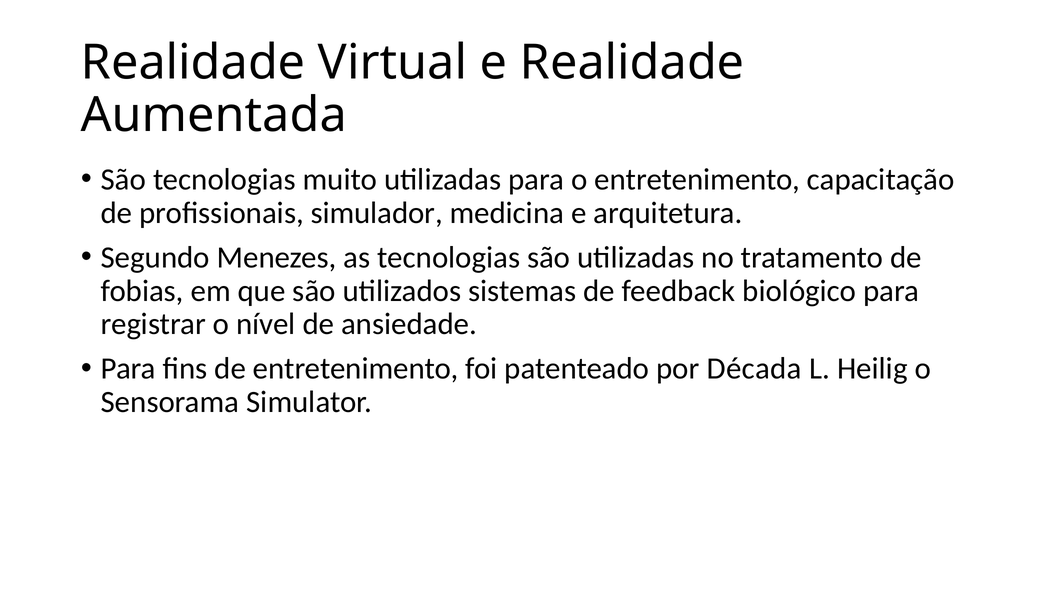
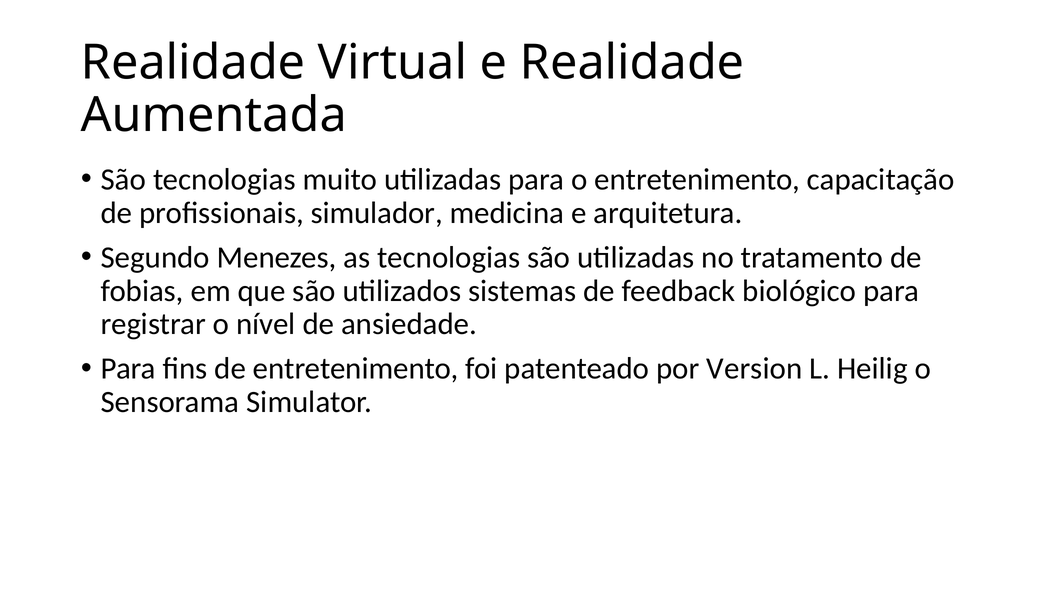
Década: Década -> Version
